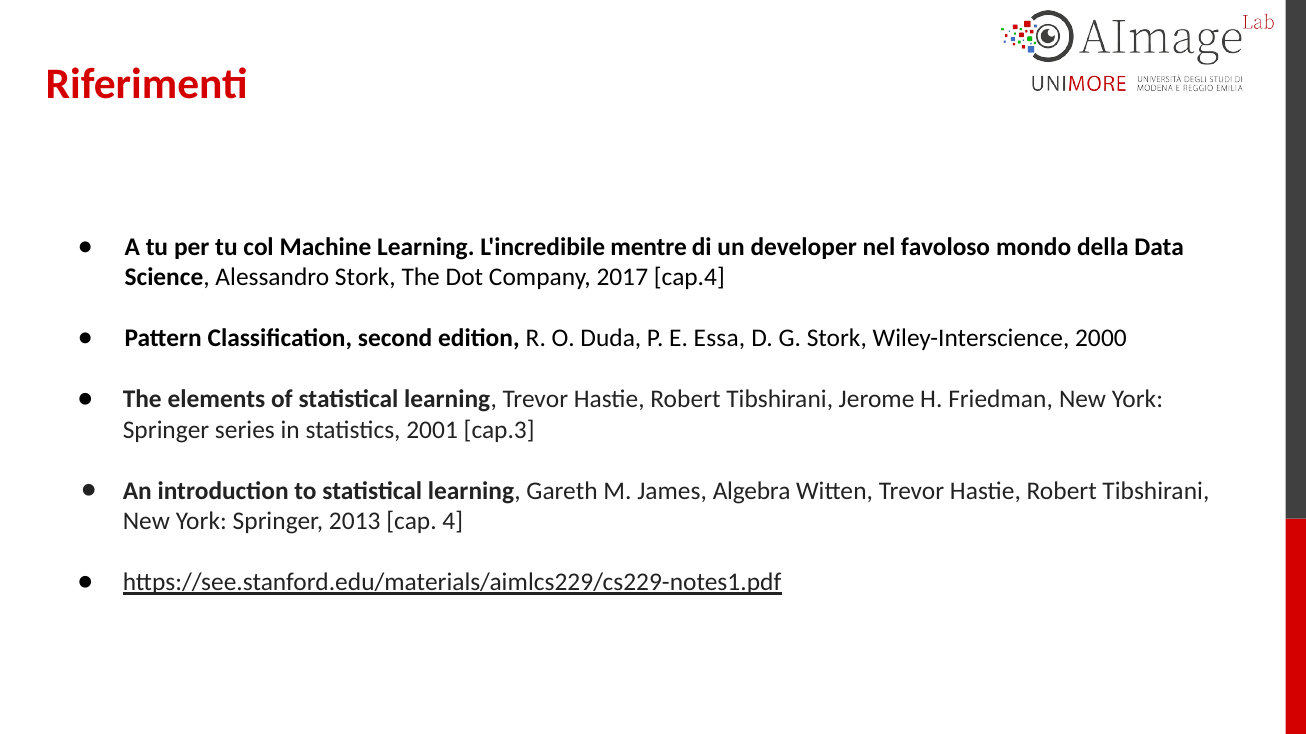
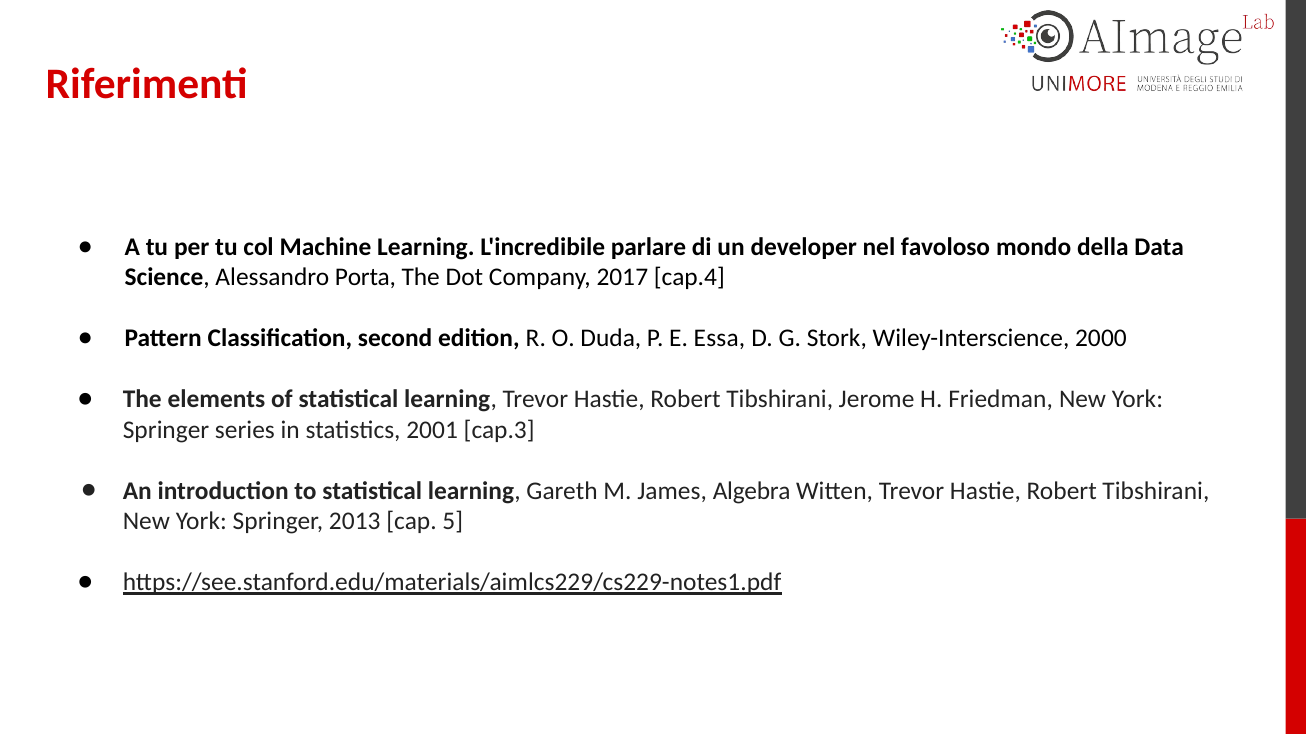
mentre: mentre -> parlare
Alessandro Stork: Stork -> Porta
4: 4 -> 5
